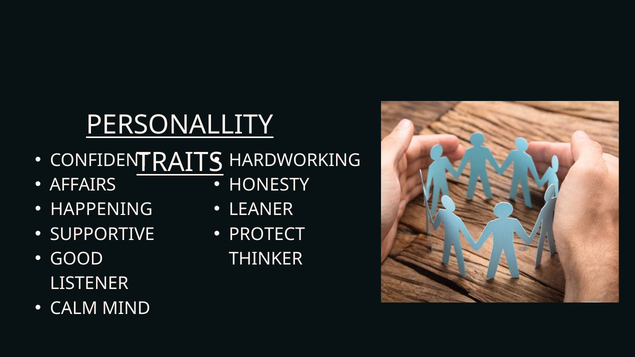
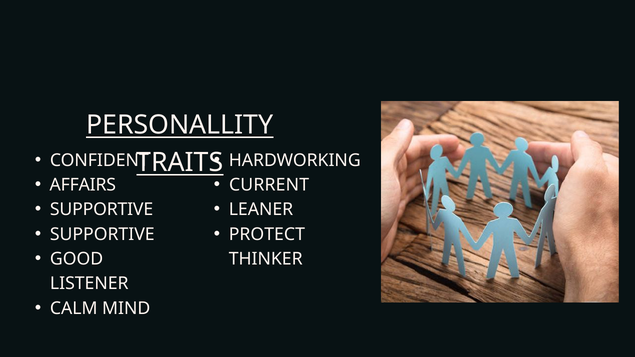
HONESTY: HONESTY -> CURRENT
HAPPENING at (101, 210): HAPPENING -> SUPPORTIVE
